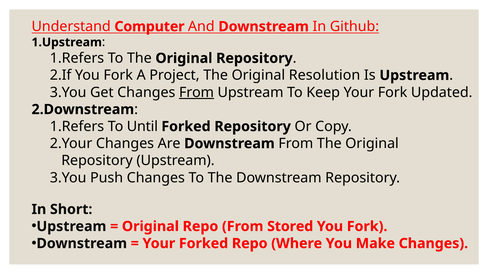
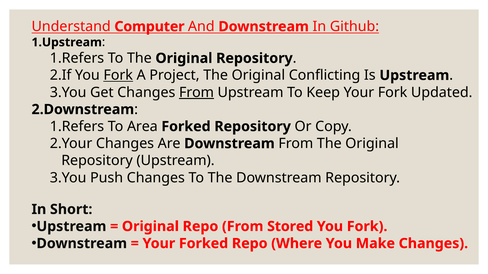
Fork at (118, 75) underline: none -> present
Resolution: Resolution -> Conflicting
Until: Until -> Area
